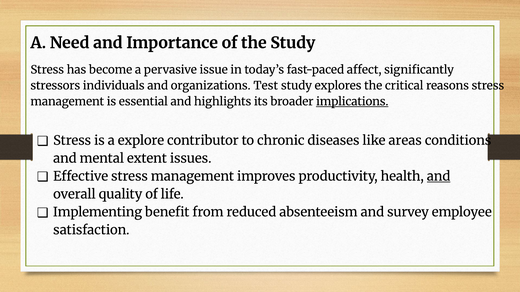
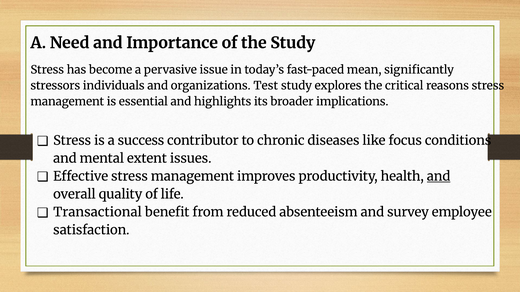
affect: affect -> mean
implications underline: present -> none
explore: explore -> success
areas: areas -> focus
Implementing: Implementing -> Transactional
